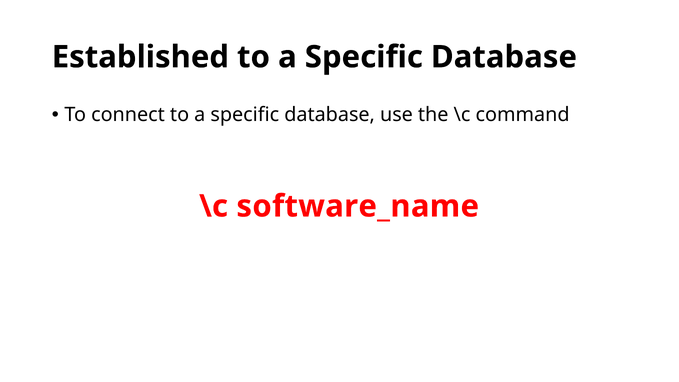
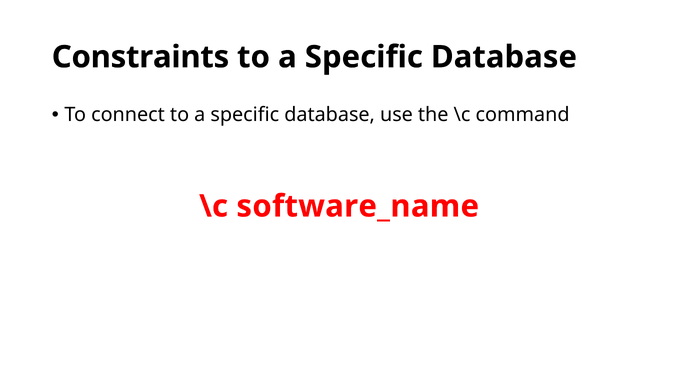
Established: Established -> Constraints
